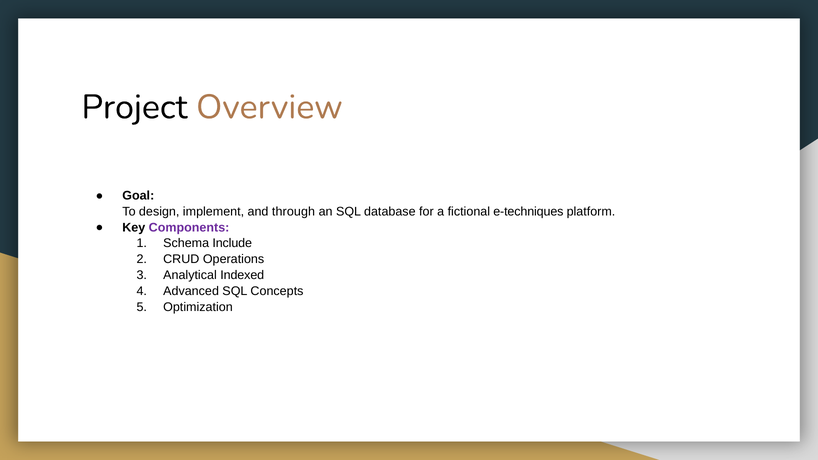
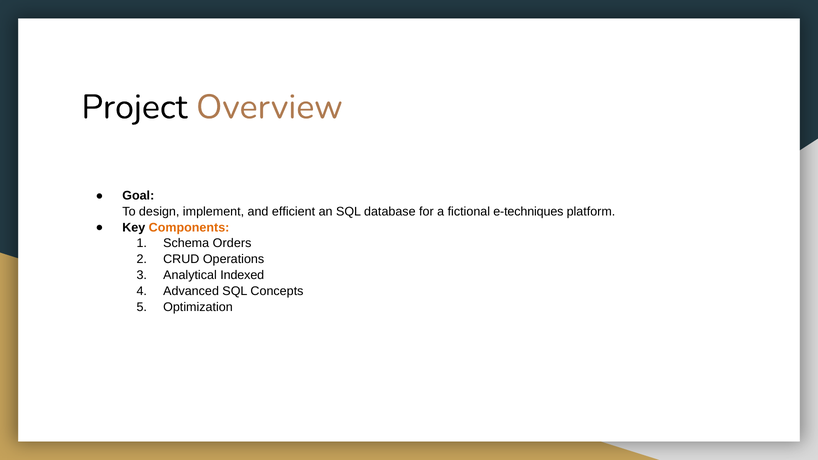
through: through -> efficient
Components colour: purple -> orange
Include: Include -> Orders
